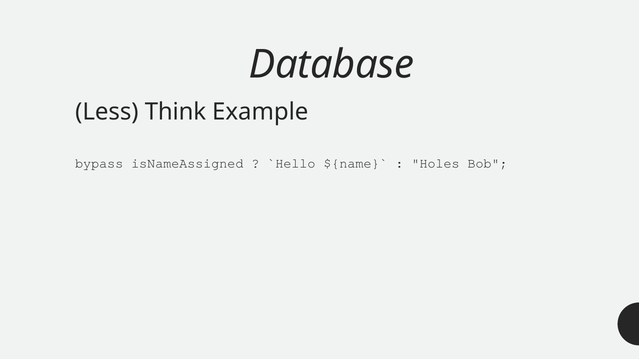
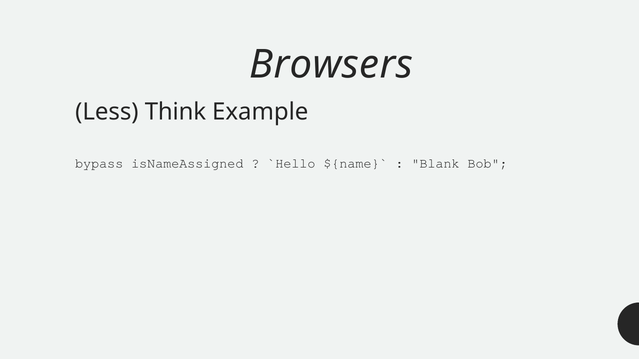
Database: Database -> Browsers
Holes: Holes -> Blank
